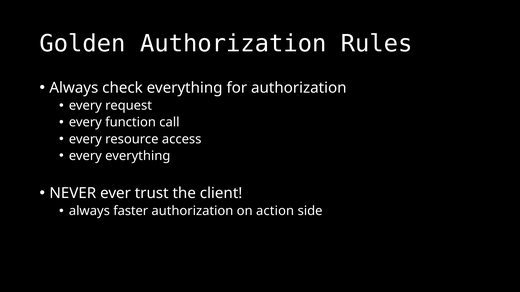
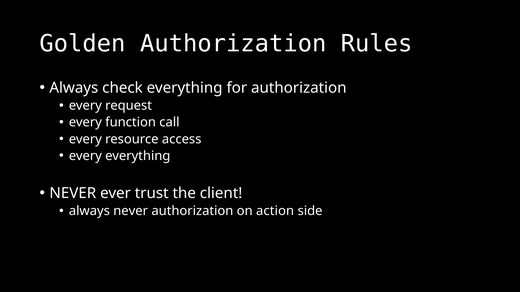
always faster: faster -> never
